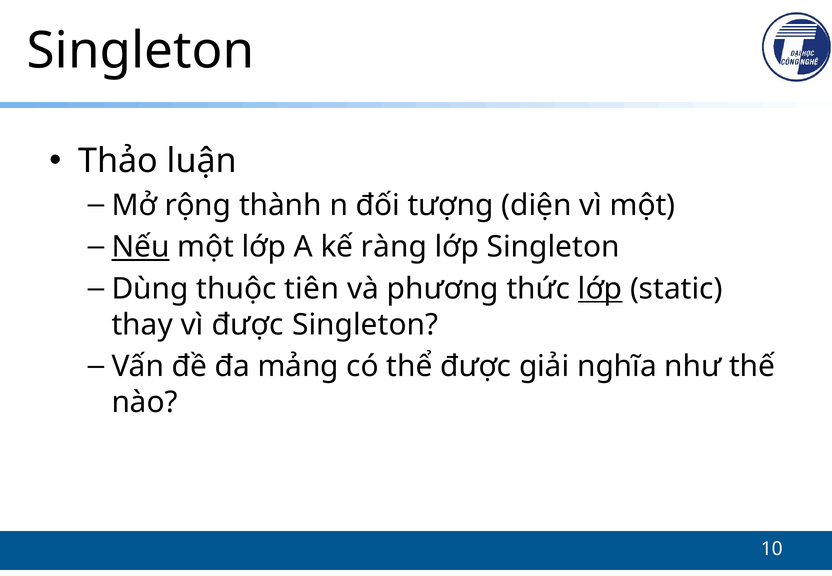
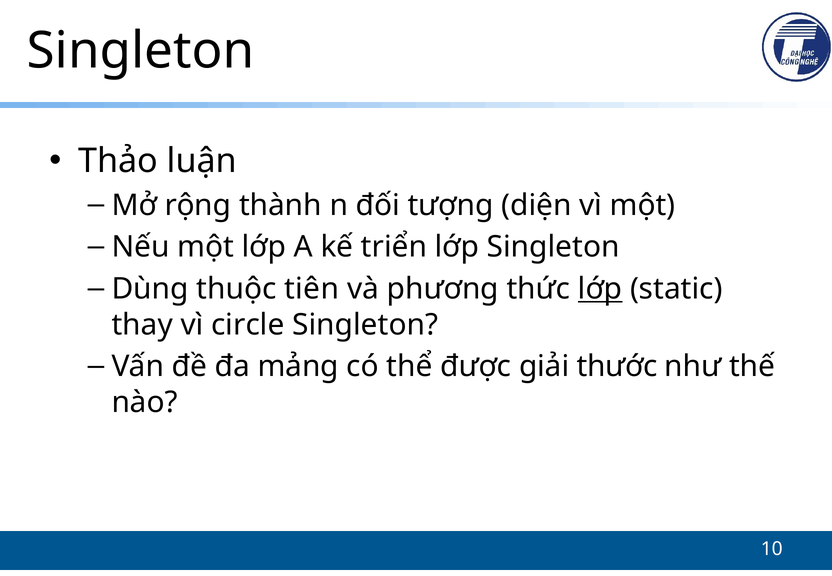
Nếu underline: present -> none
ràng: ràng -> triển
vì được: được -> circle
nghĩa: nghĩa -> thước
